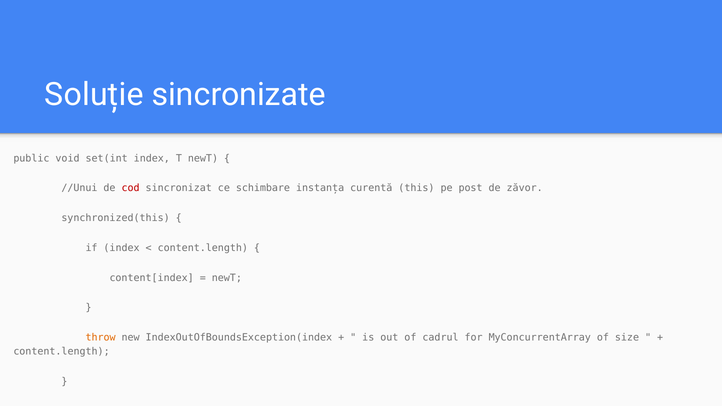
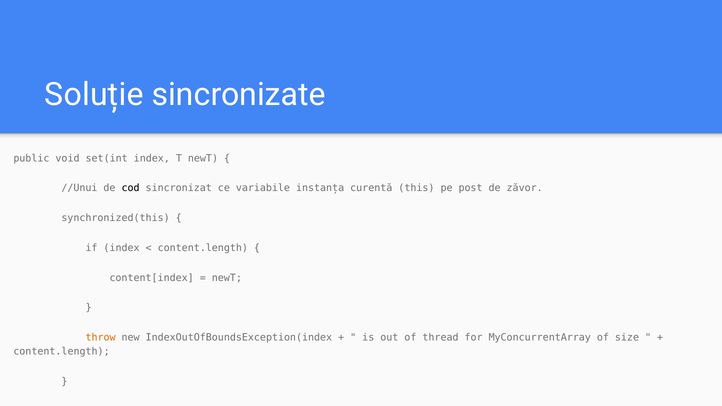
cod colour: red -> black
schimbare: schimbare -> variabile
cadrul: cadrul -> thread
